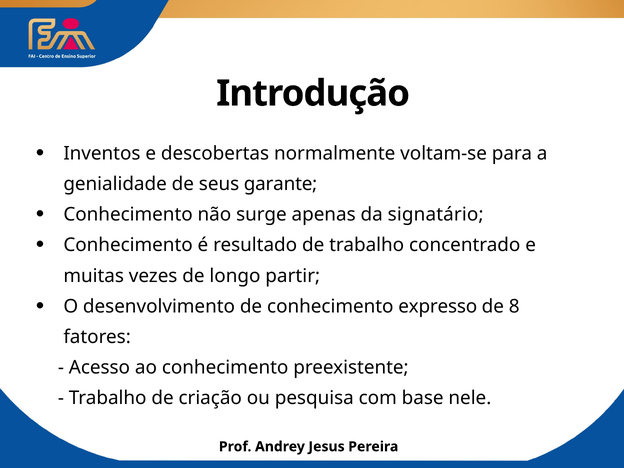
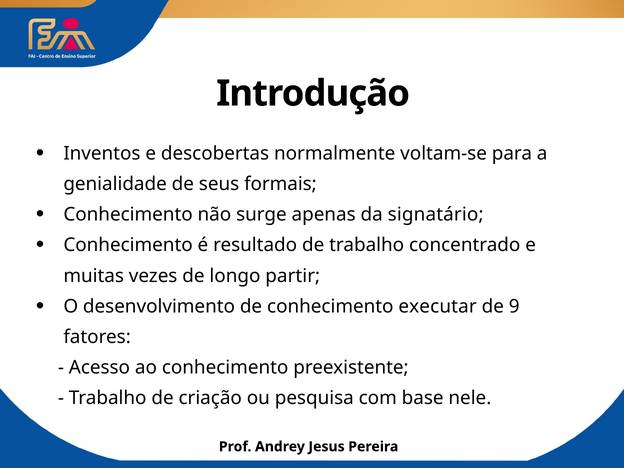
garante: garante -> formais
expresso: expresso -> executar
8: 8 -> 9
